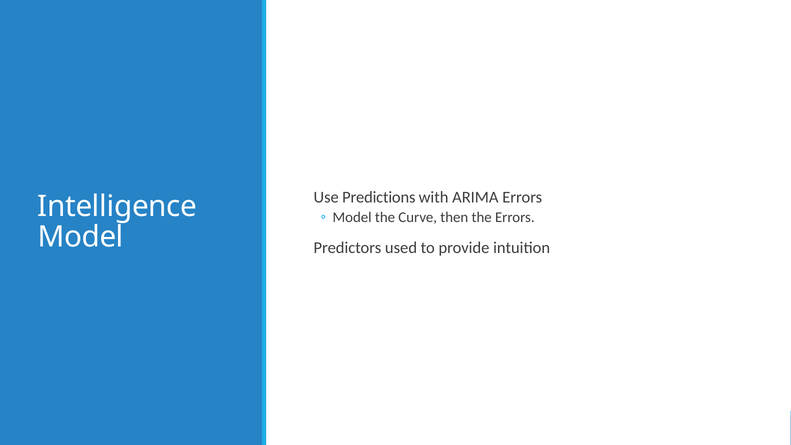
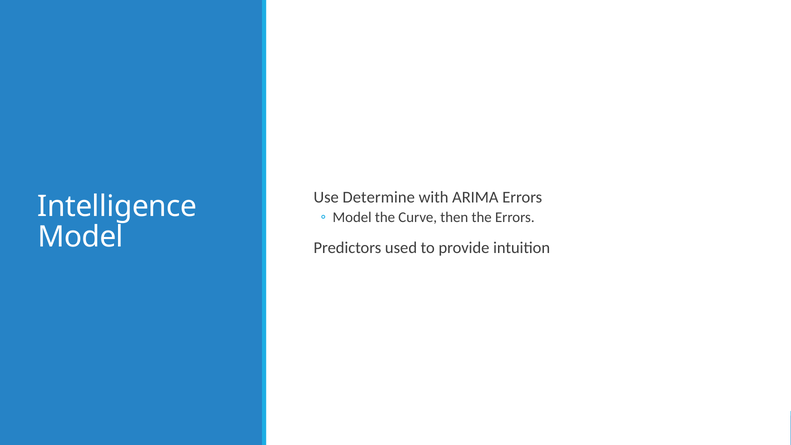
Predictions: Predictions -> Determine
